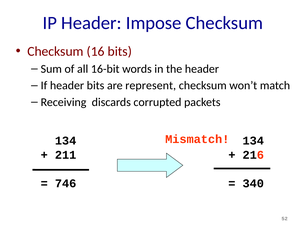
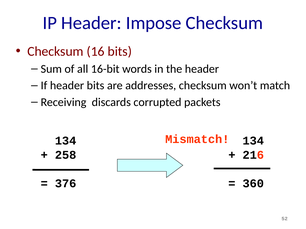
represent: represent -> addresses
211: 211 -> 258
340: 340 -> 360
746: 746 -> 376
